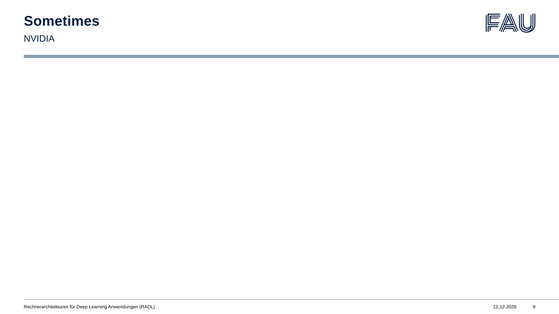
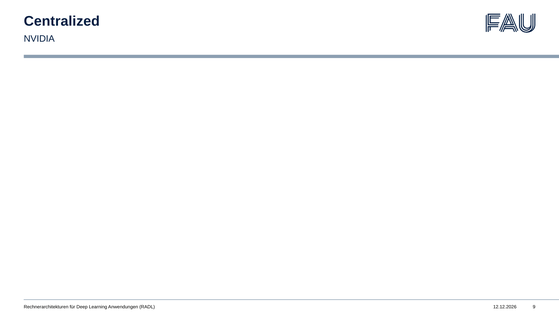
Sometimes: Sometimes -> Centralized
